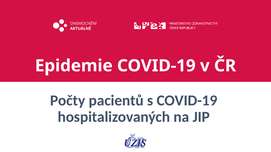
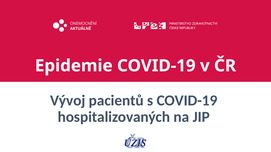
Počty: Počty -> Vývoj
